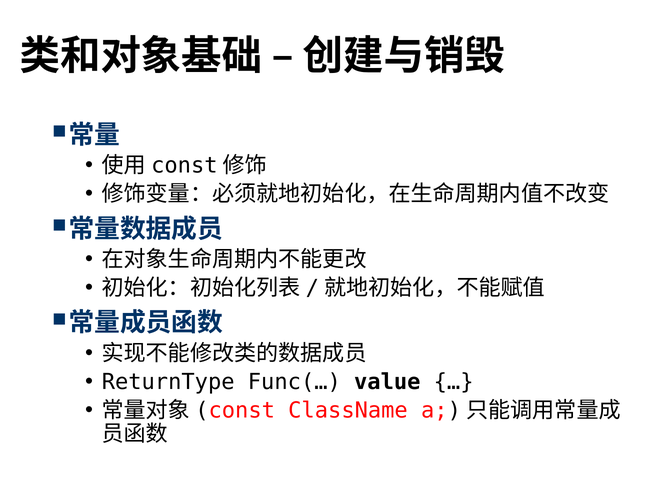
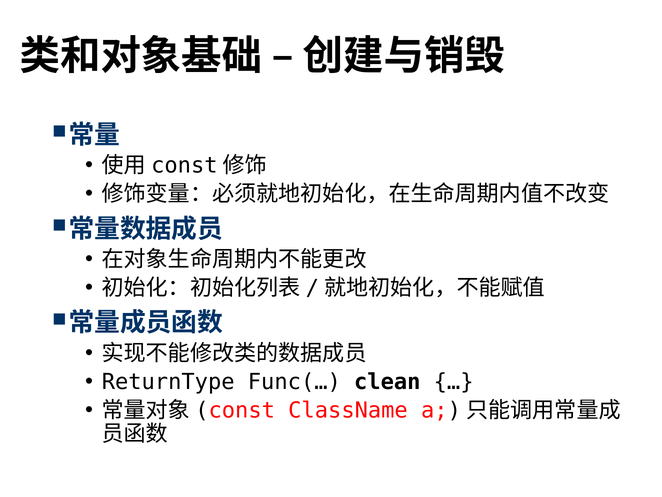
value: value -> clean
